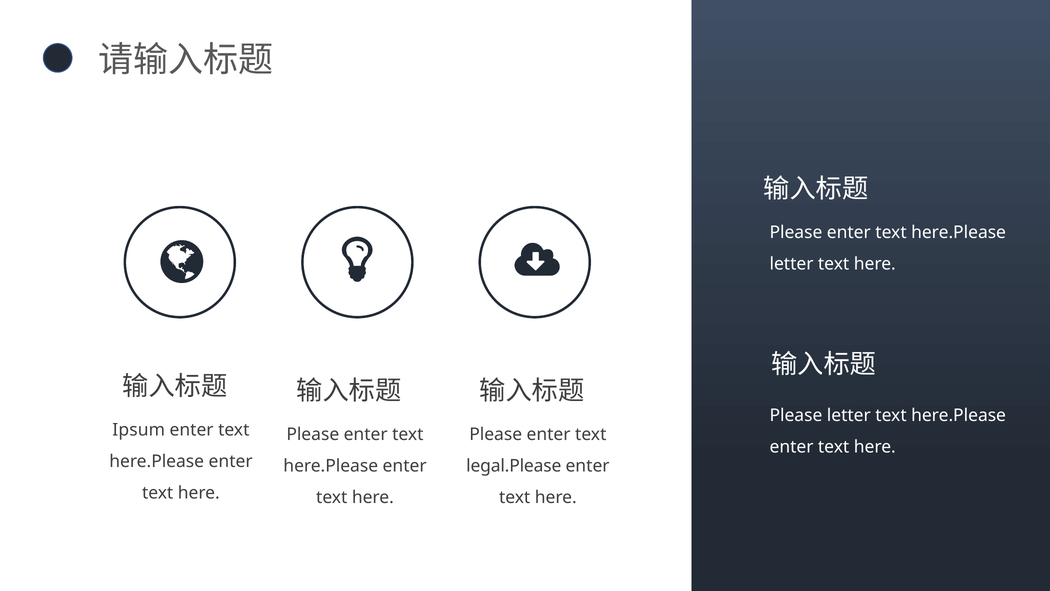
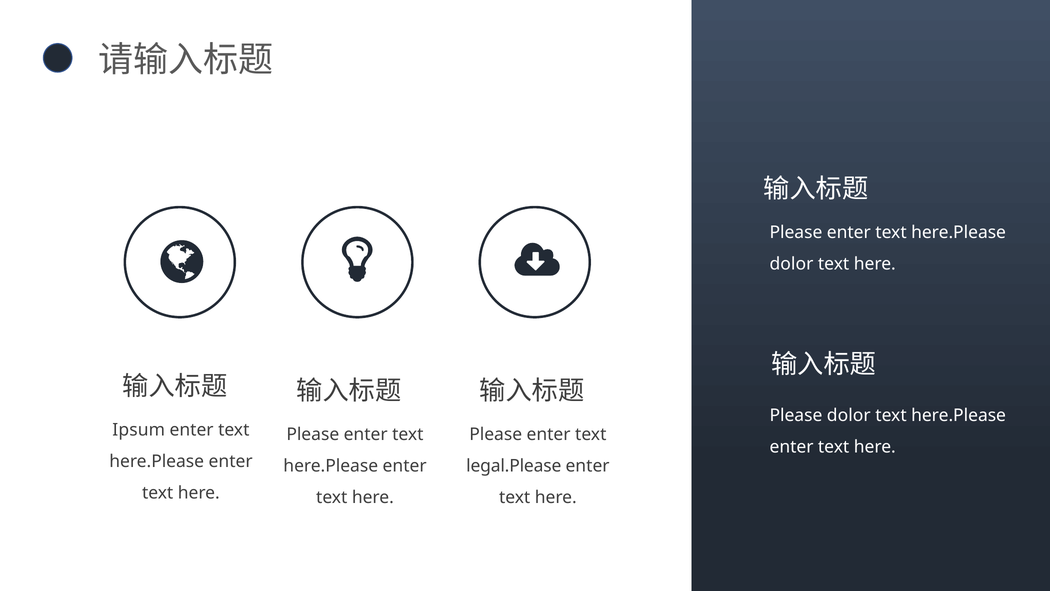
letter at (792, 264): letter -> dolor
Please letter: letter -> dolor
